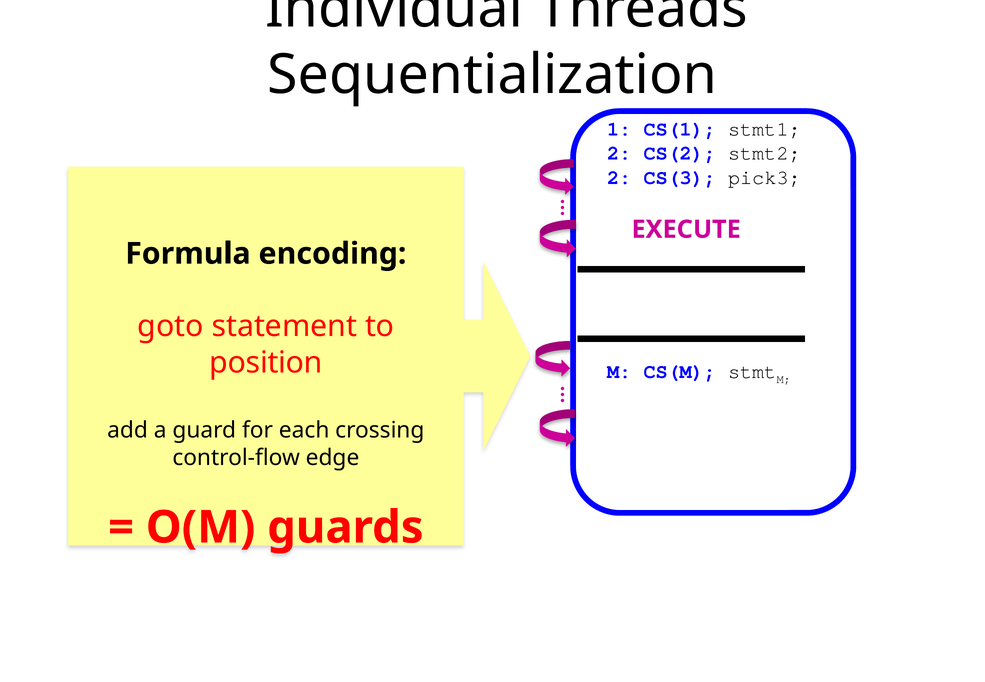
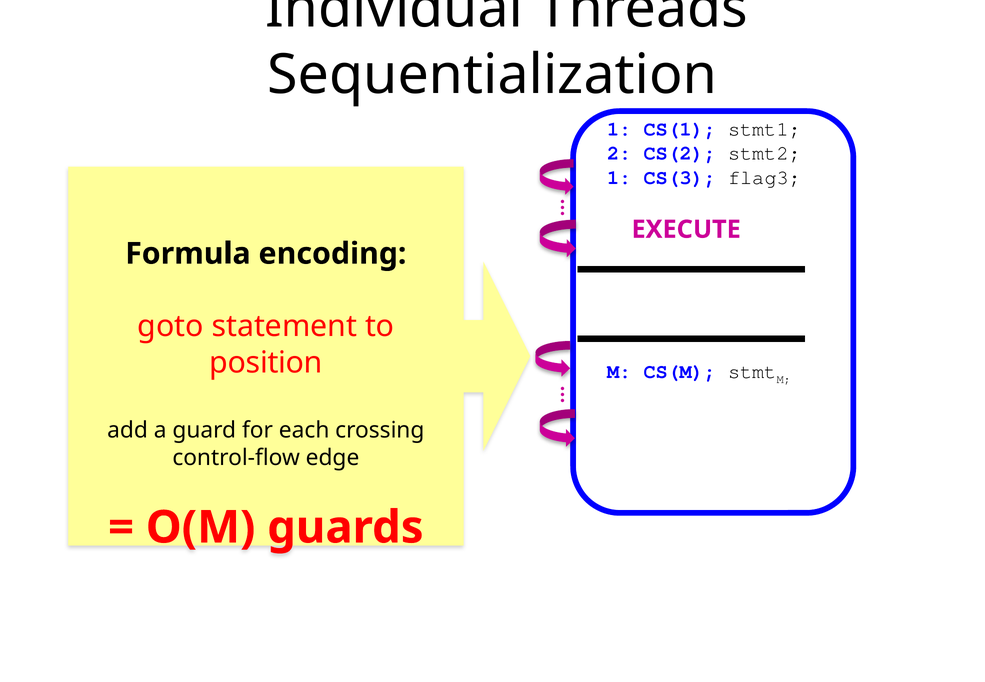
2 at (619, 178): 2 -> 1
pick3: pick3 -> flag3
